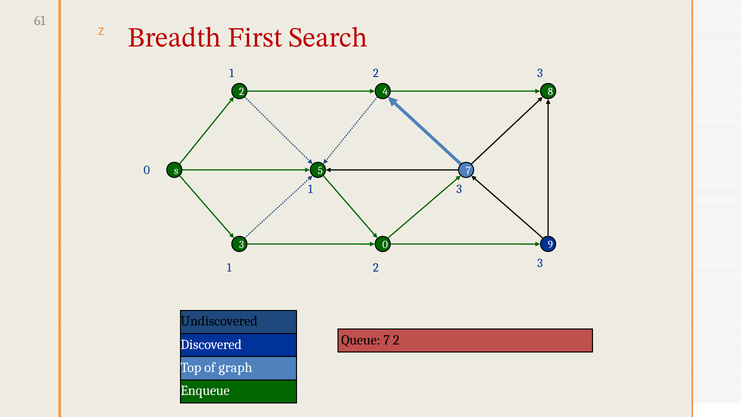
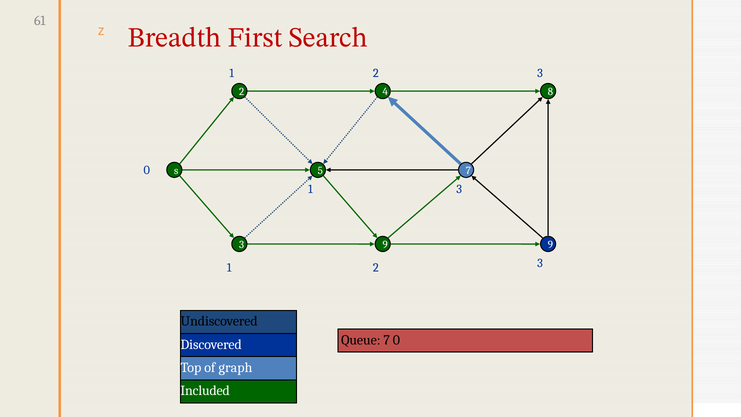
3 0: 0 -> 9
7 2: 2 -> 0
Enqueue: Enqueue -> Included
